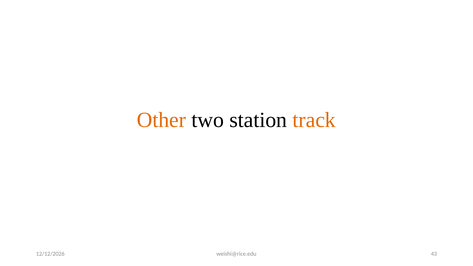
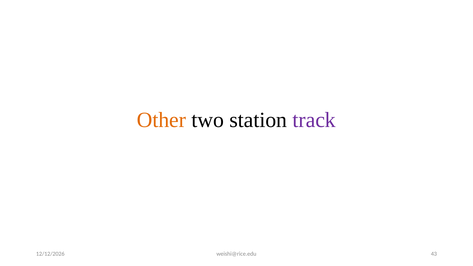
track colour: orange -> purple
